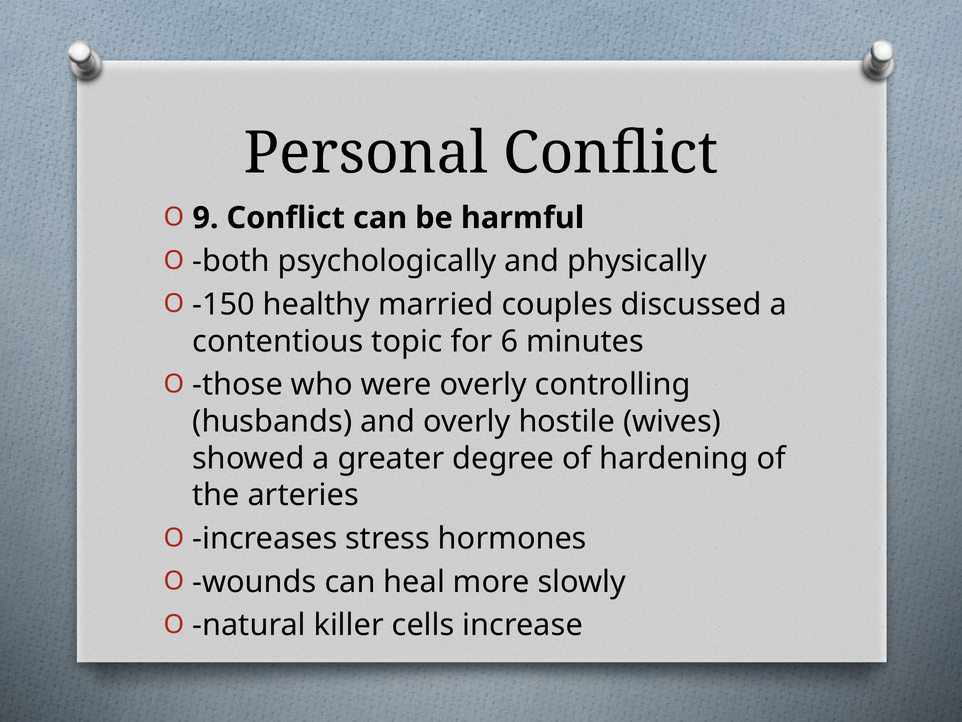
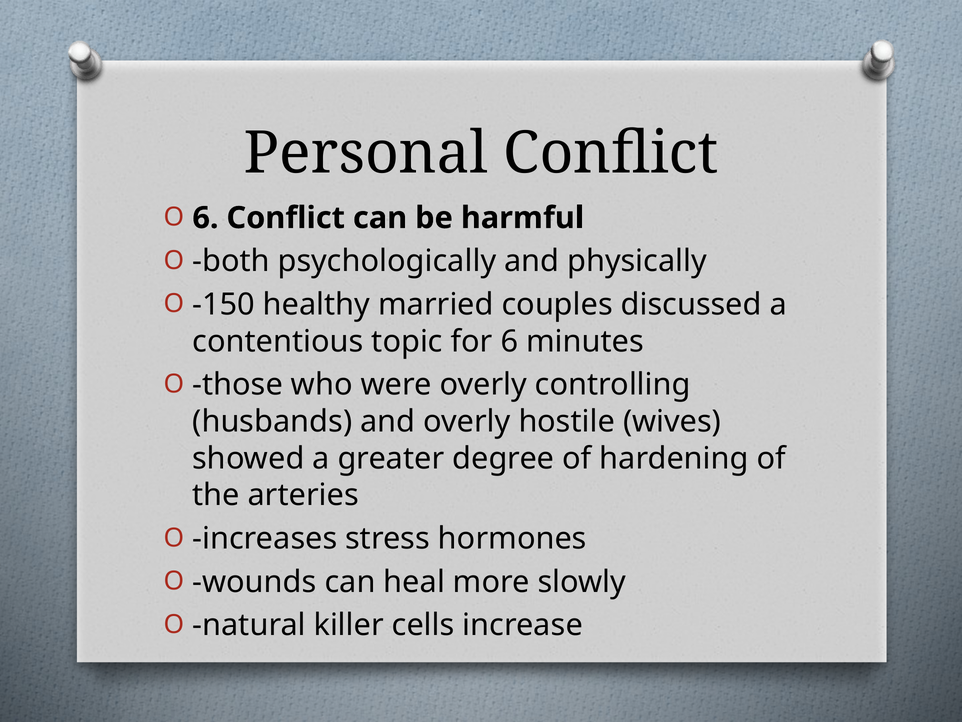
9 at (205, 218): 9 -> 6
